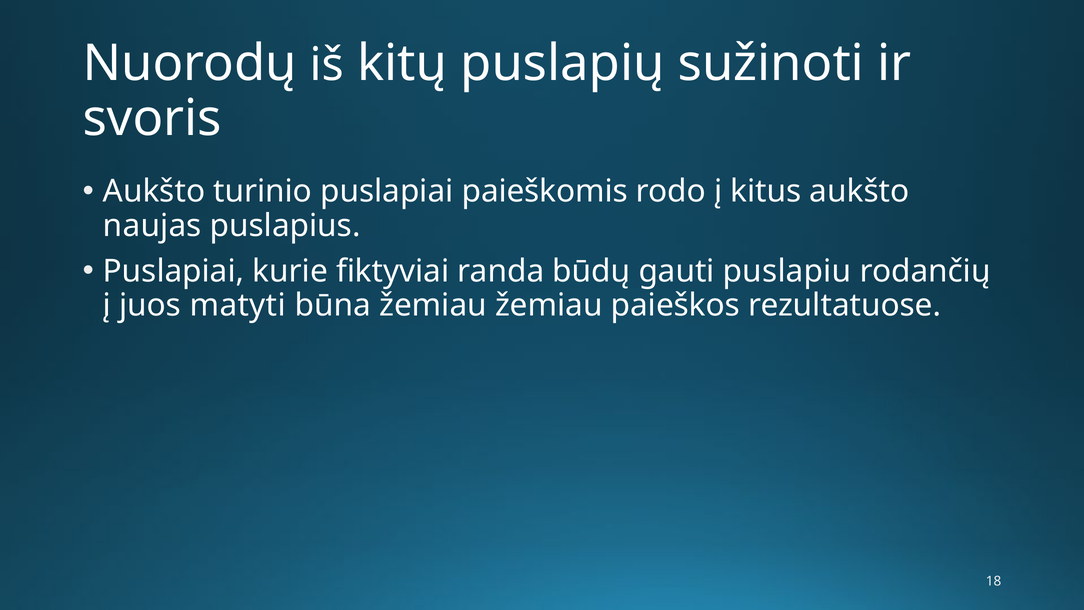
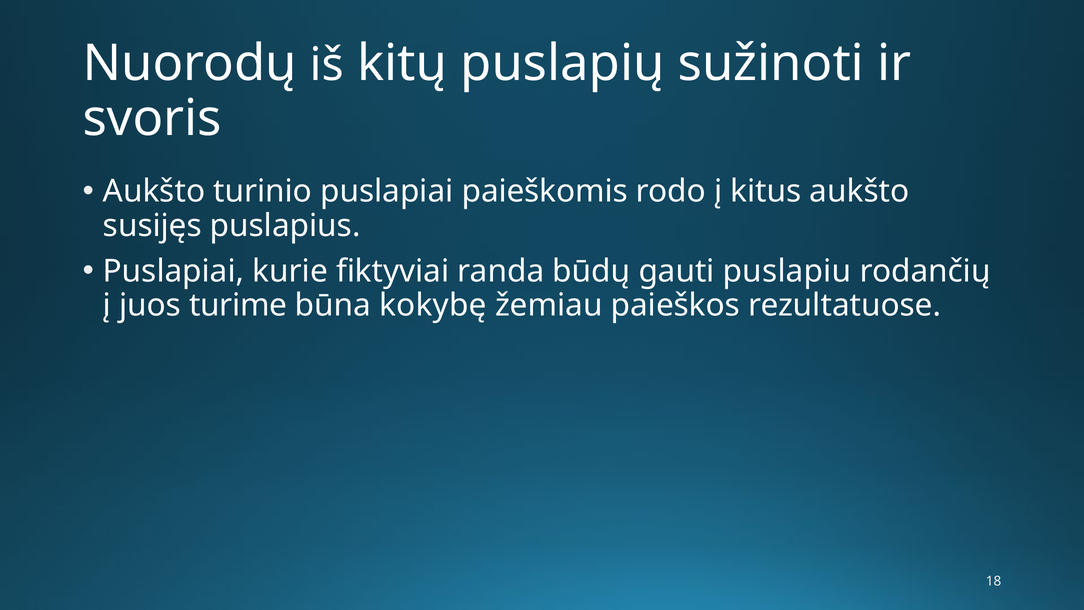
naujas: naujas -> susijęs
matyti: matyti -> turime
būna žemiau: žemiau -> kokybę
